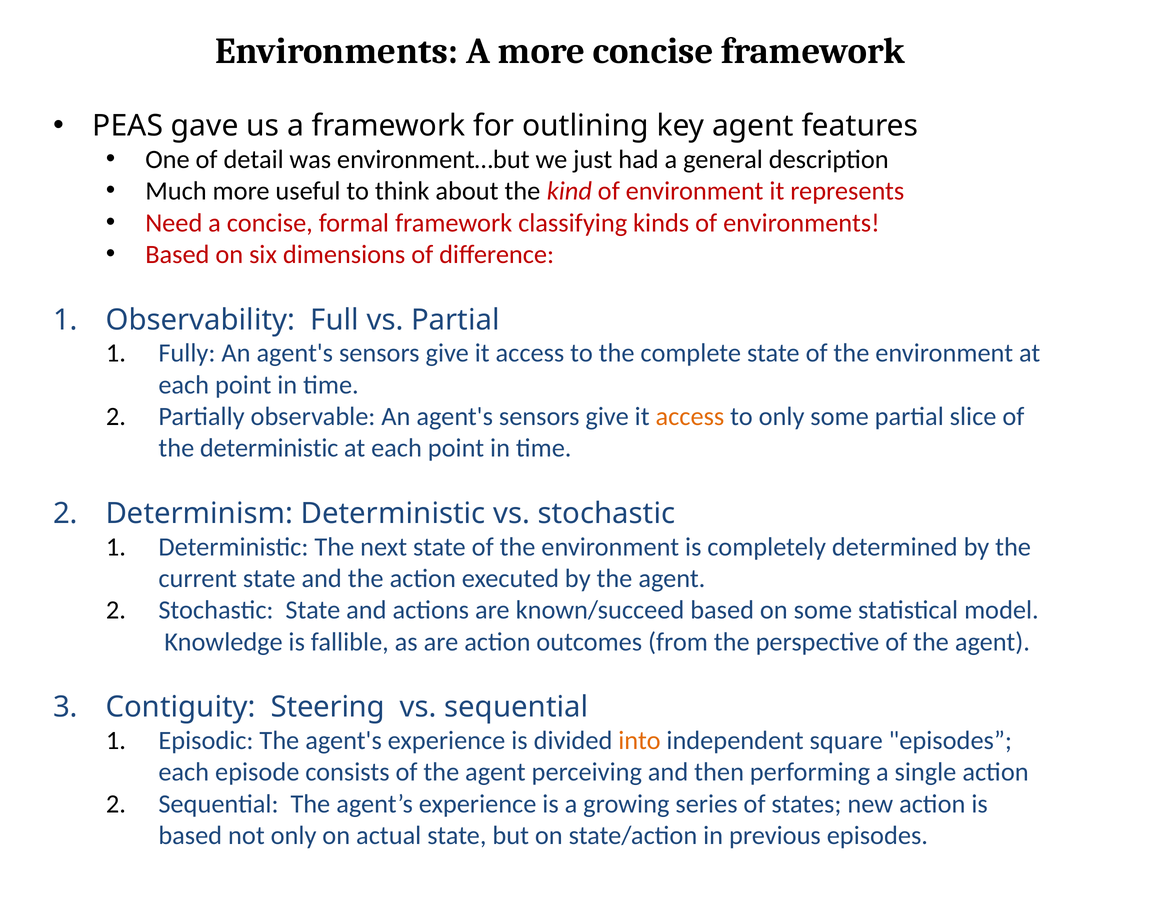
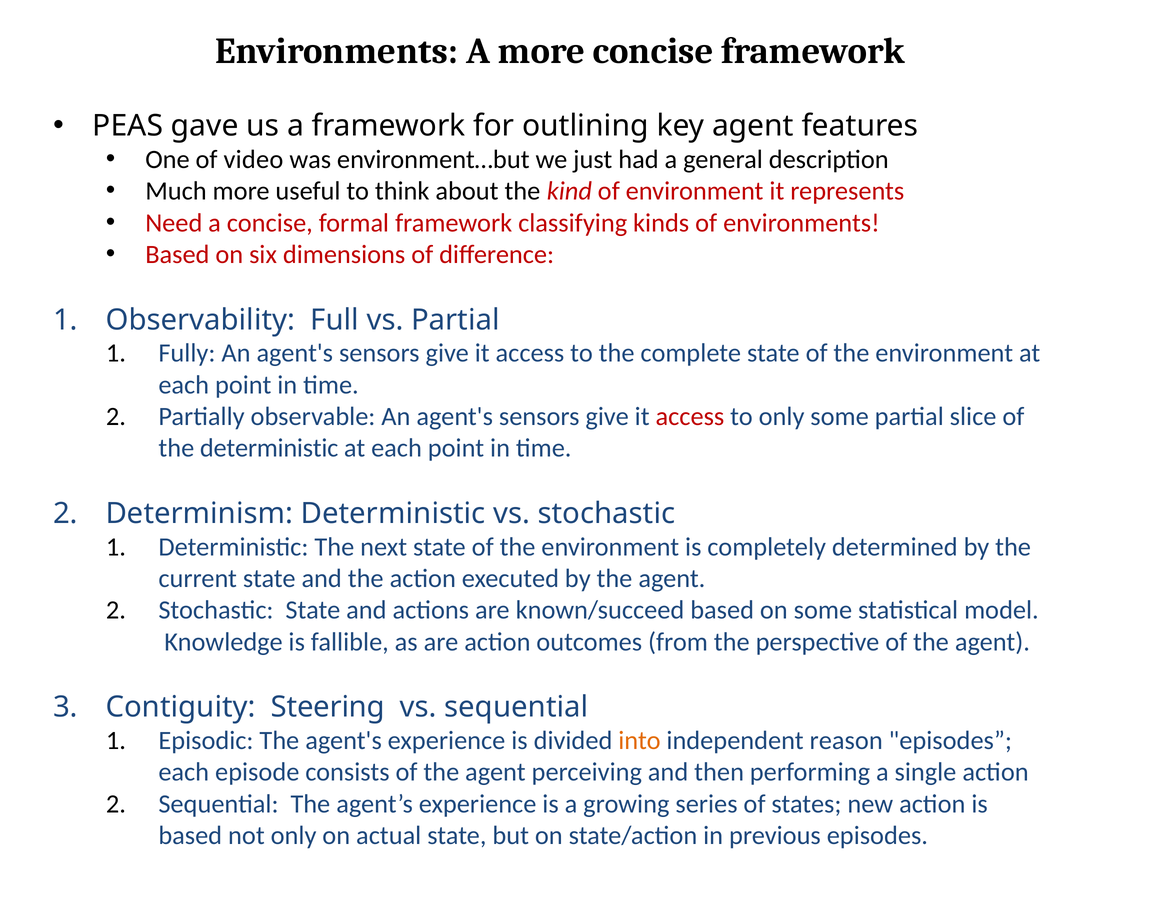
detail: detail -> video
access at (690, 416) colour: orange -> red
square: square -> reason
